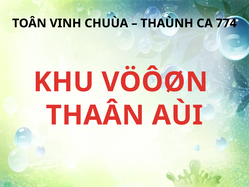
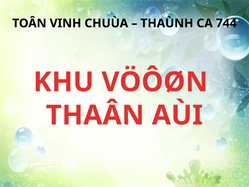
774: 774 -> 744
